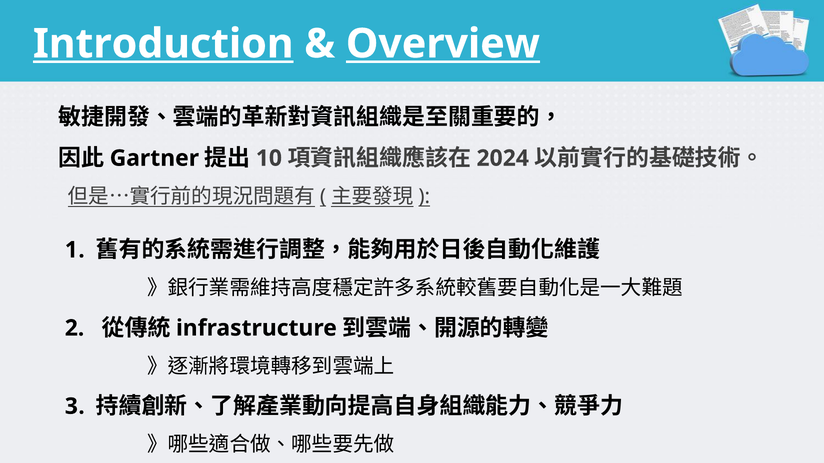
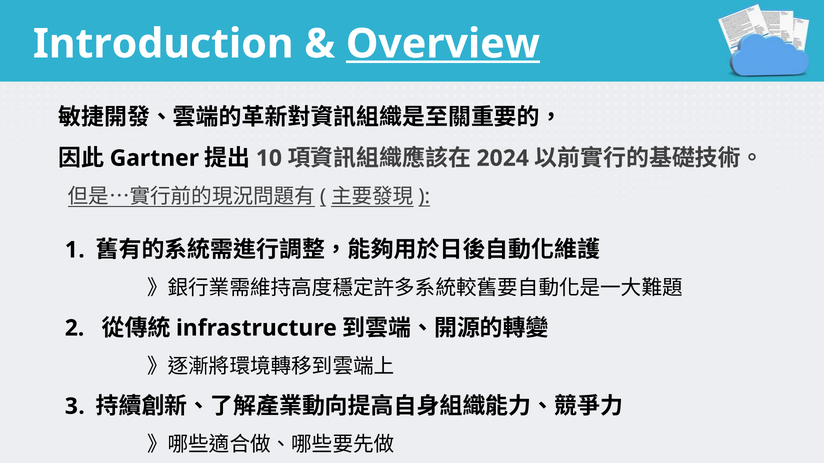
Introduction underline: present -> none
